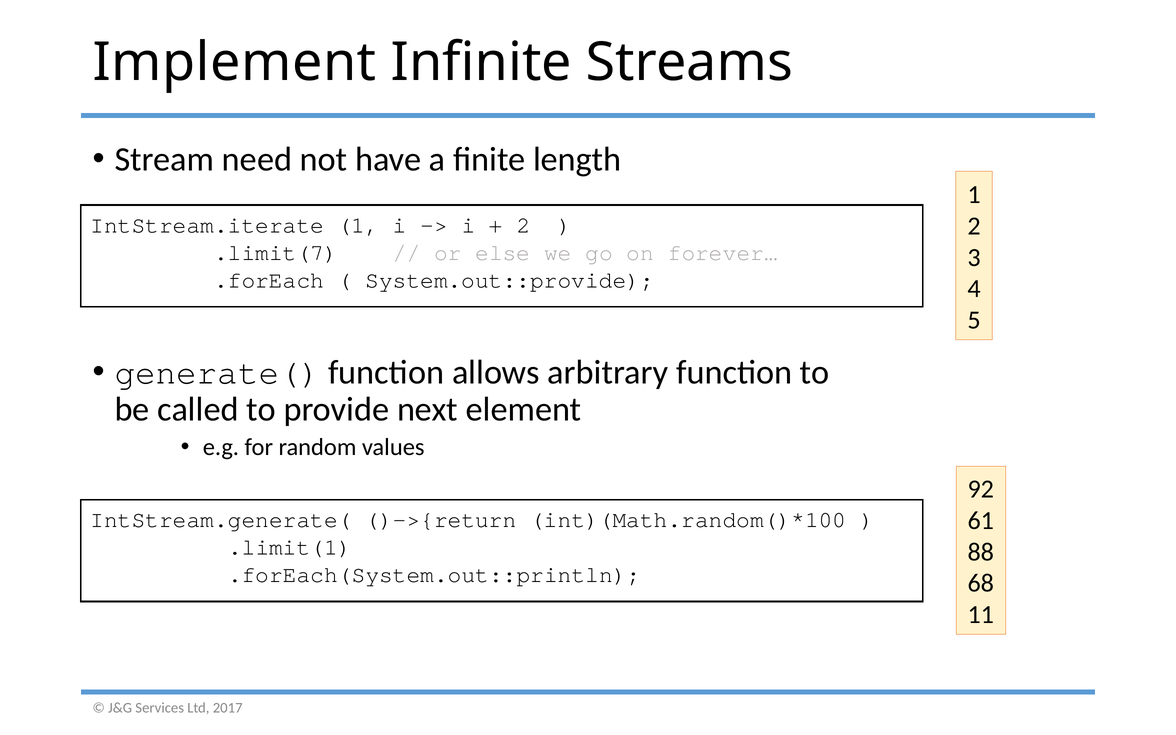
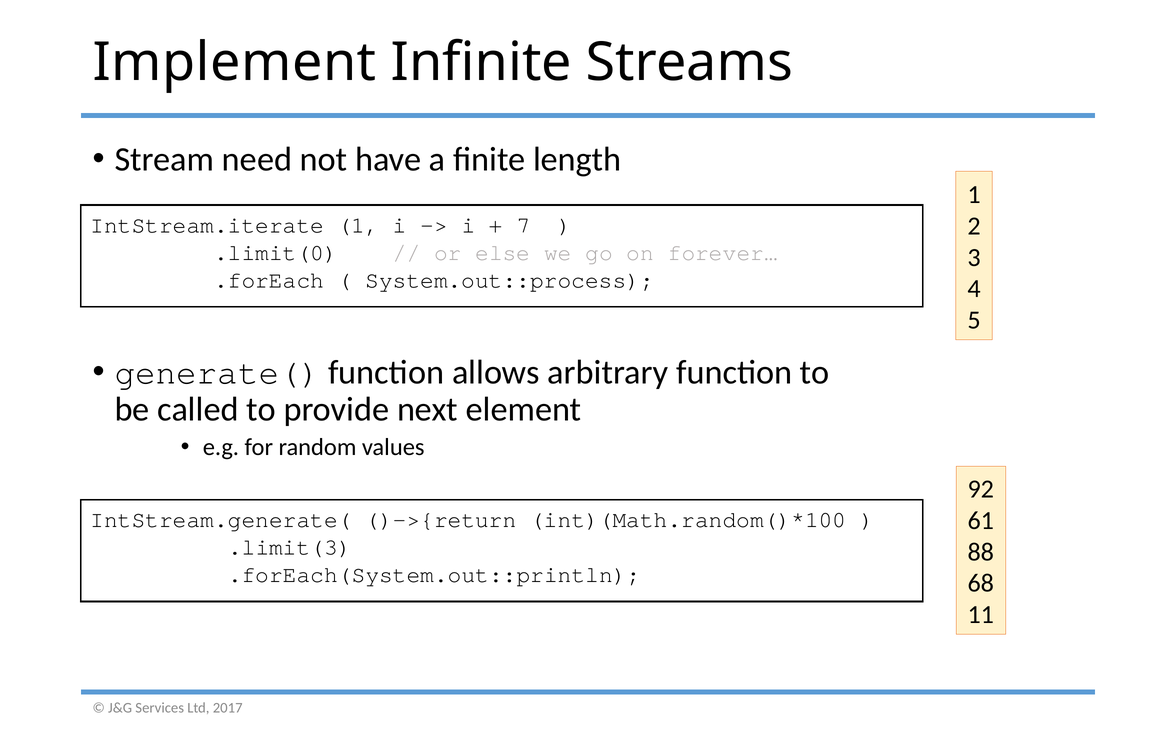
2 at (523, 225): 2 -> 7
.limit(7: .limit(7 -> .limit(0
System.out::provide: System.out::provide -> System.out::process
.limit(1: .limit(1 -> .limit(3
